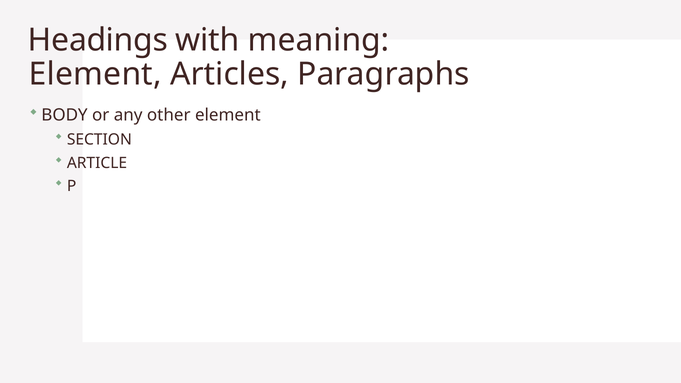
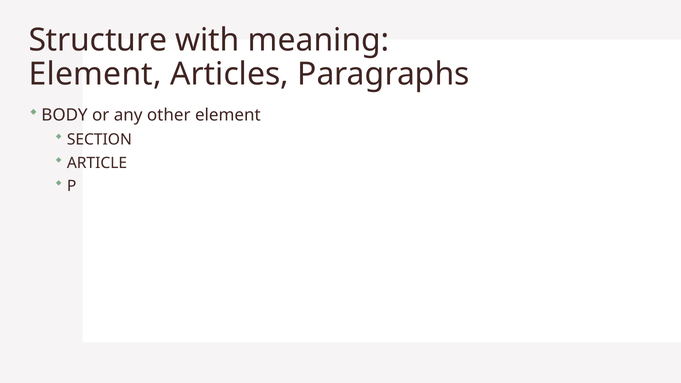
Headings: Headings -> Structure
